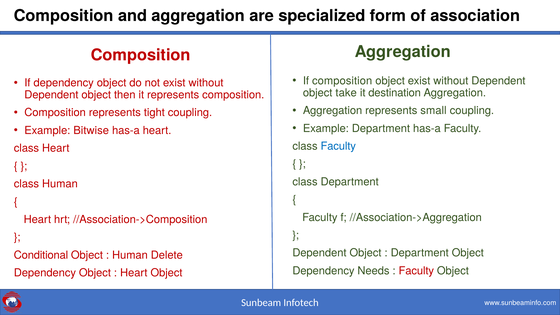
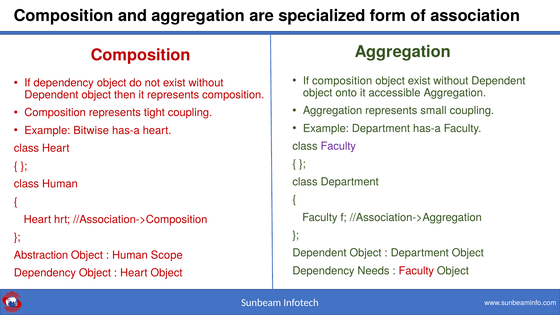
take: take -> onto
destination: destination -> accessible
Faculty at (338, 146) colour: blue -> purple
Conditional: Conditional -> Abstraction
Delete: Delete -> Scope
